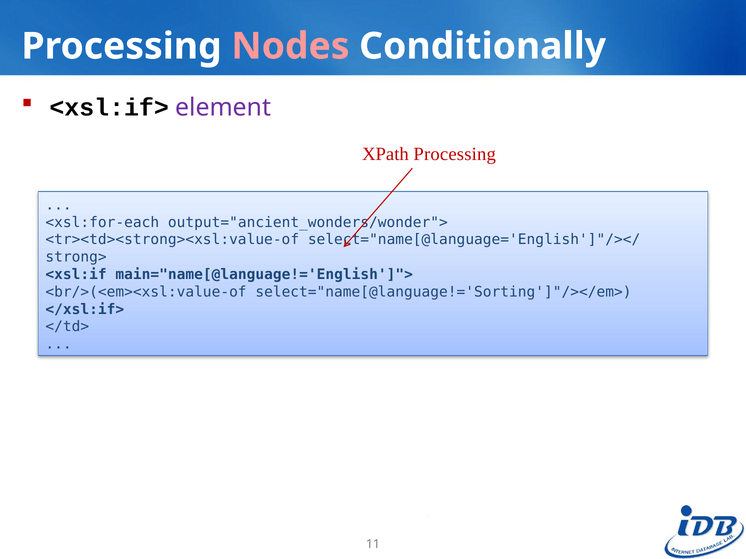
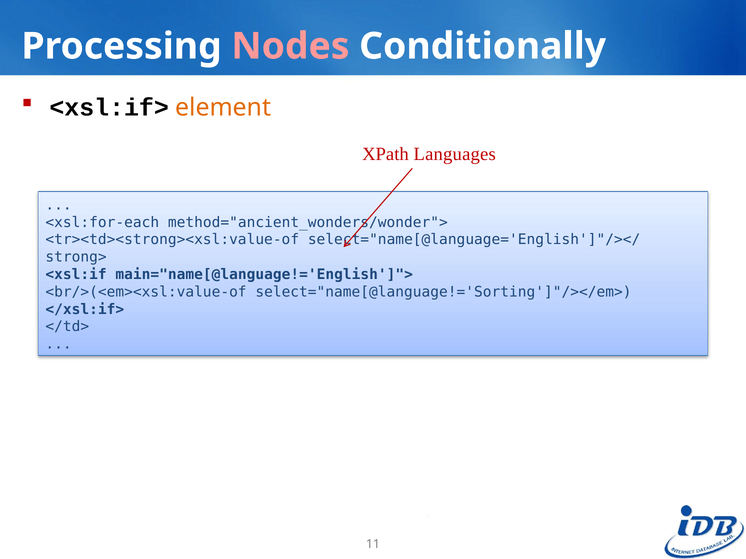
element colour: purple -> orange
XPath Processing: Processing -> Languages
output="ancient_wonders/wonder">: output="ancient_wonders/wonder"> -> method="ancient_wonders/wonder">
